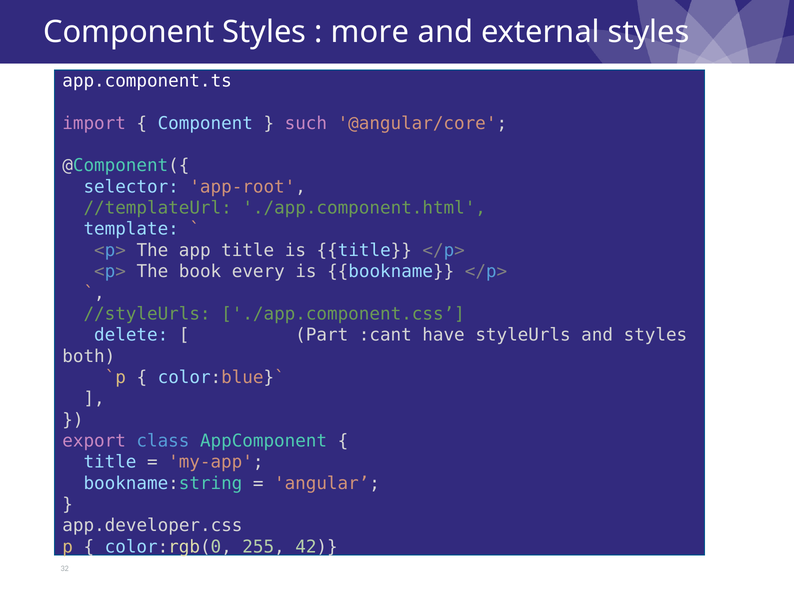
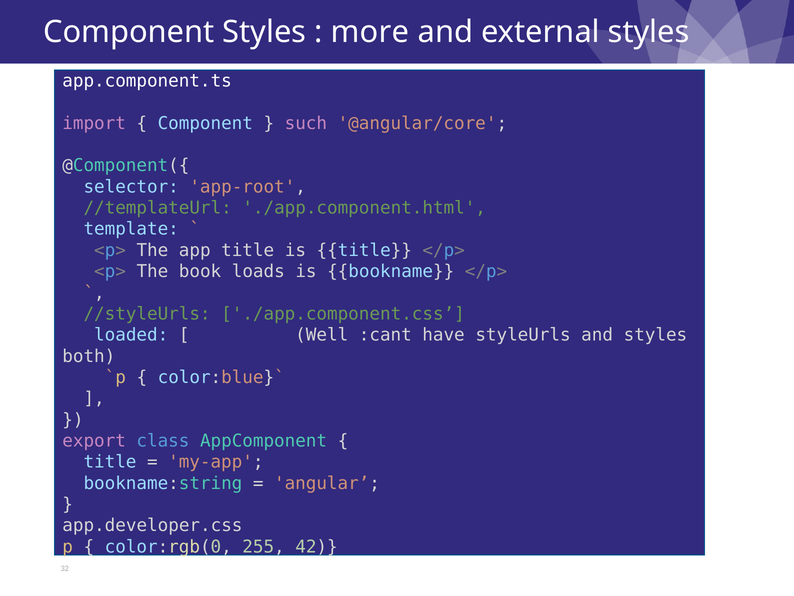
every: every -> loads
delete: delete -> loaded
Part: Part -> Well
